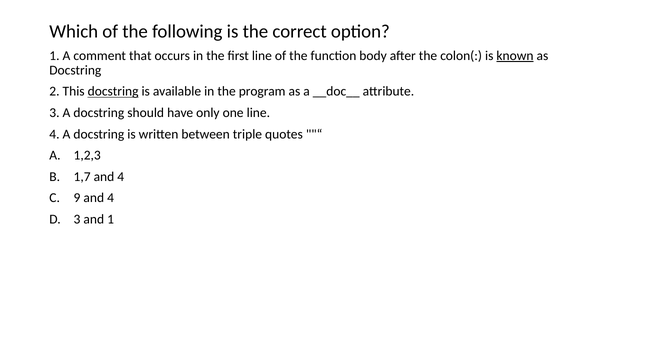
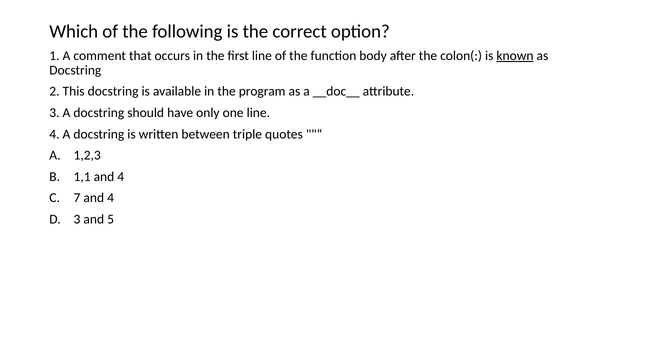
docstring at (113, 91) underline: present -> none
1,7: 1,7 -> 1,1
9: 9 -> 7
and 1: 1 -> 5
